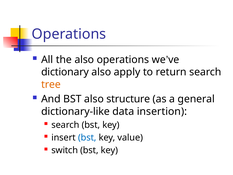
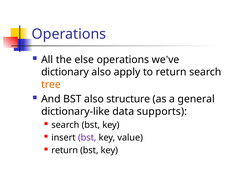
the also: also -> else
insertion: insertion -> supports
bst at (87, 137) colour: blue -> purple
switch at (65, 150): switch -> return
